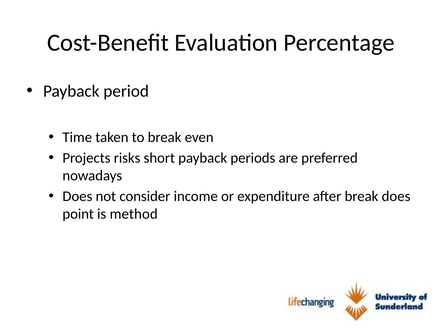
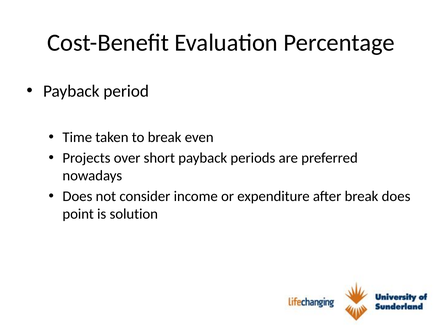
risks: risks -> over
method: method -> solution
